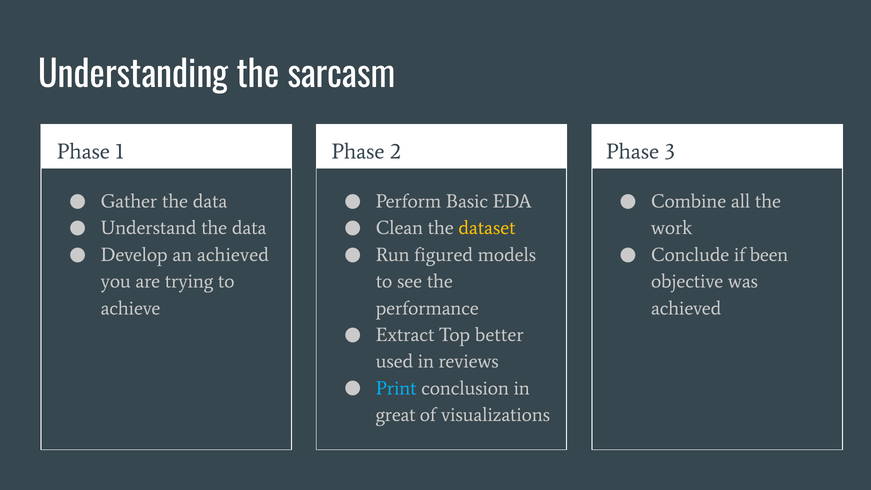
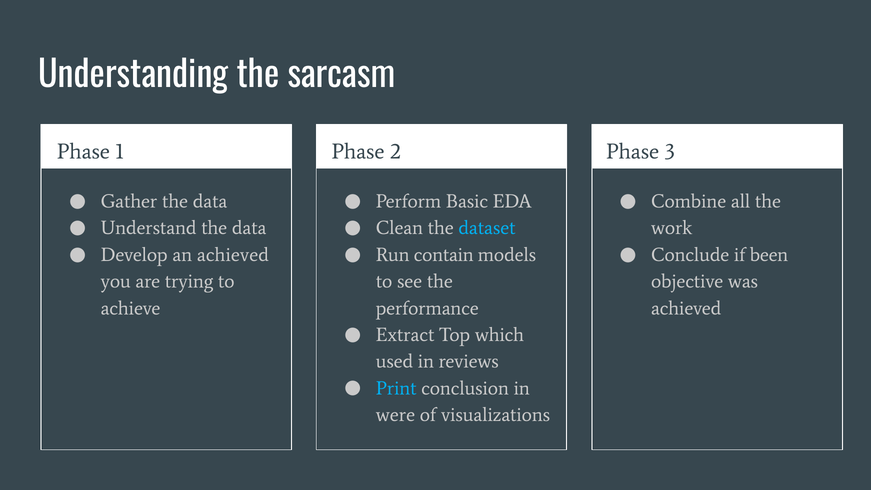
dataset colour: yellow -> light blue
figured: figured -> contain
better: better -> which
great: great -> were
